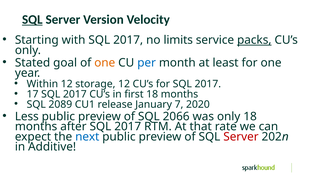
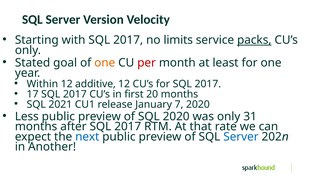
SQL at (32, 20) underline: present -> none
per colour: blue -> red
storage: storage -> additive
first 18: 18 -> 20
2089: 2089 -> 2021
SQL 2066: 2066 -> 2020
only 18: 18 -> 31
Server at (241, 137) colour: red -> blue
Additive: Additive -> Another
